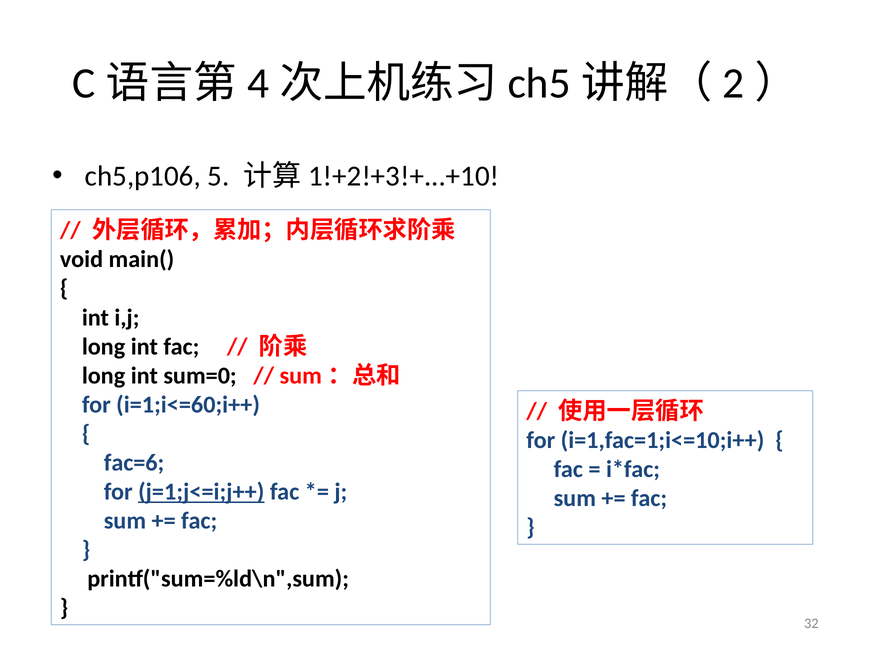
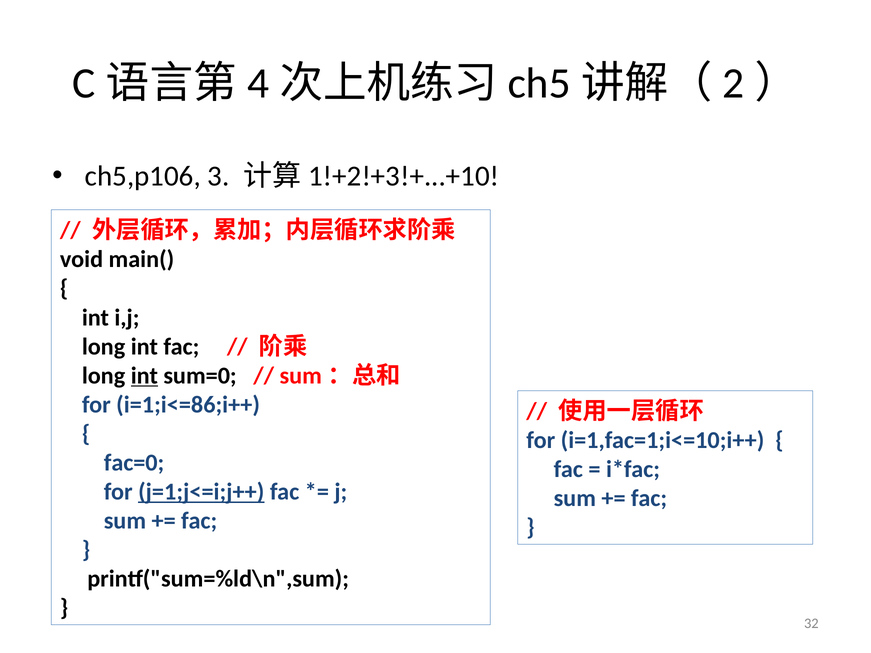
5: 5 -> 3
int at (144, 376) underline: none -> present
i=1;i<=60;i++: i=1;i<=60;i++ -> i=1;i<=86;i++
fac=6: fac=6 -> fac=0
